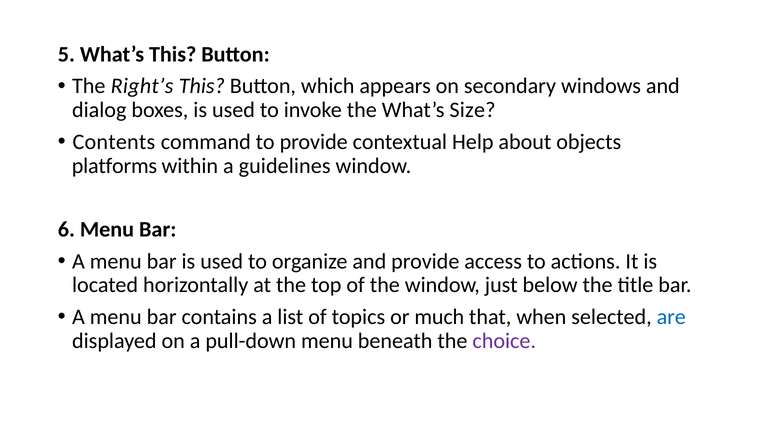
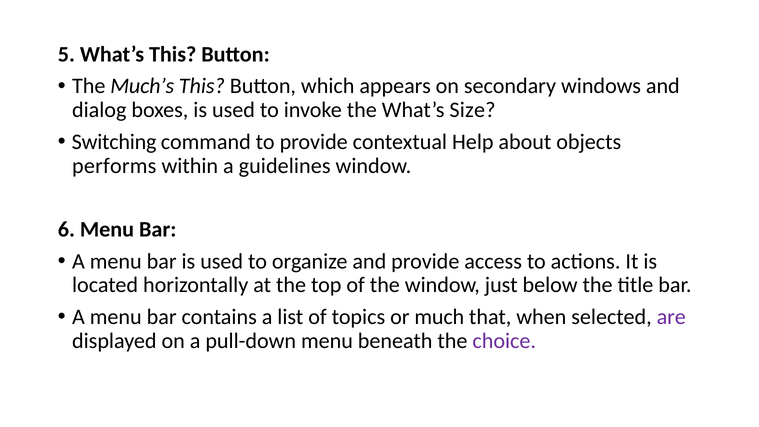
Right’s: Right’s -> Much’s
Contents: Contents -> Switching
platforms: platforms -> performs
are colour: blue -> purple
